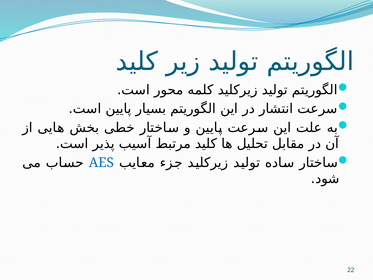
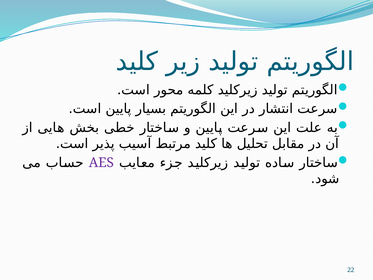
AES colour: blue -> purple
